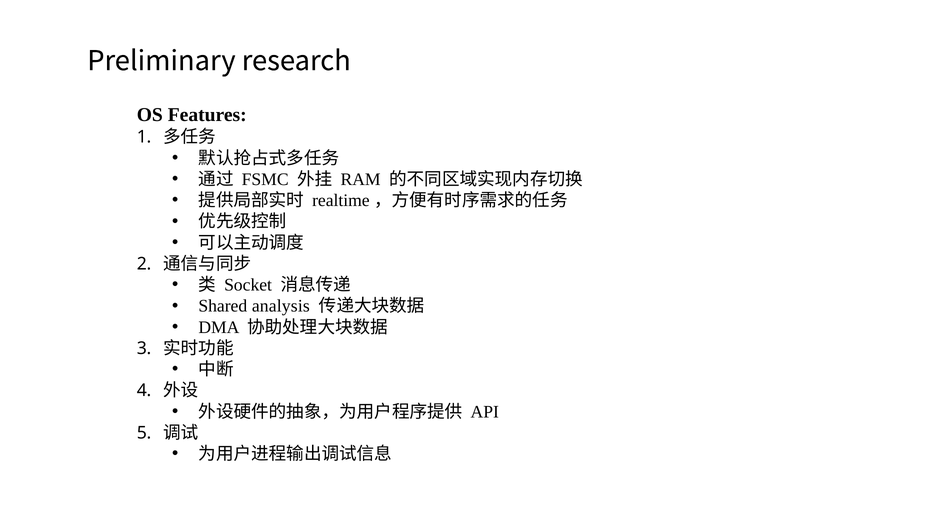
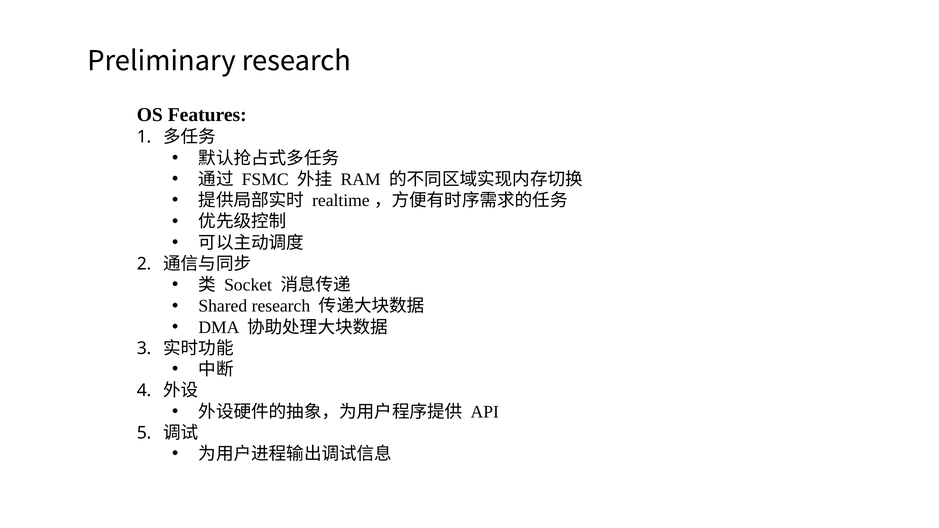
Shared analysis: analysis -> research
